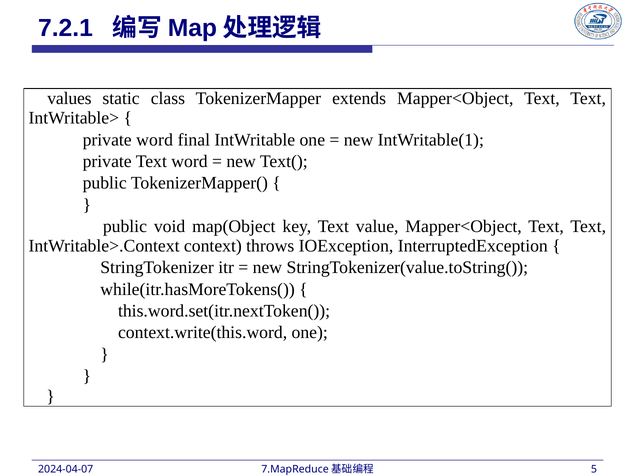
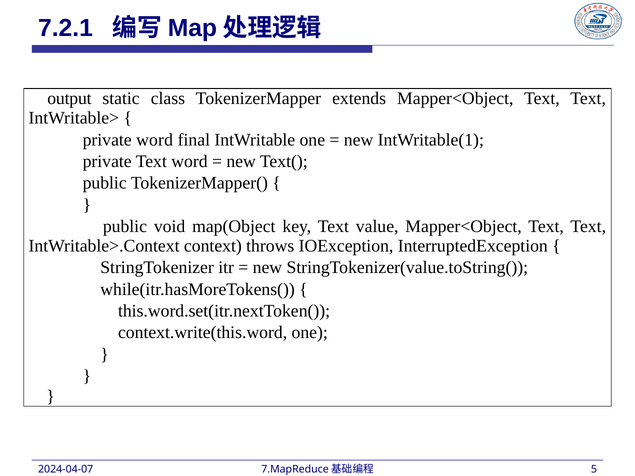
values: values -> output
